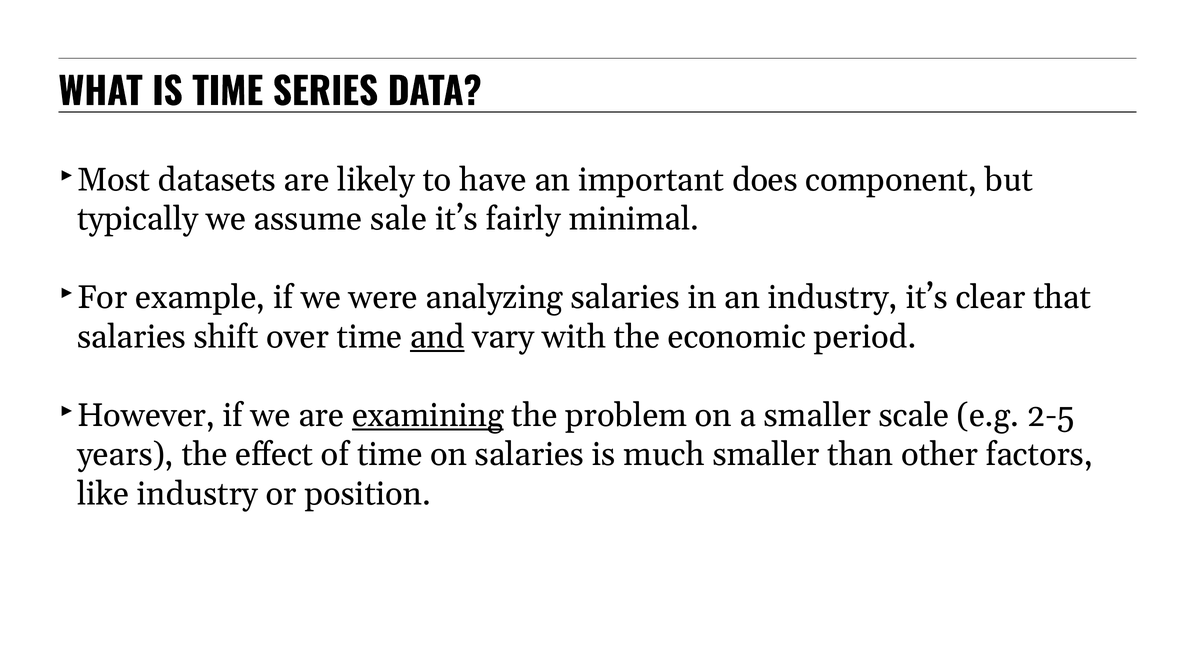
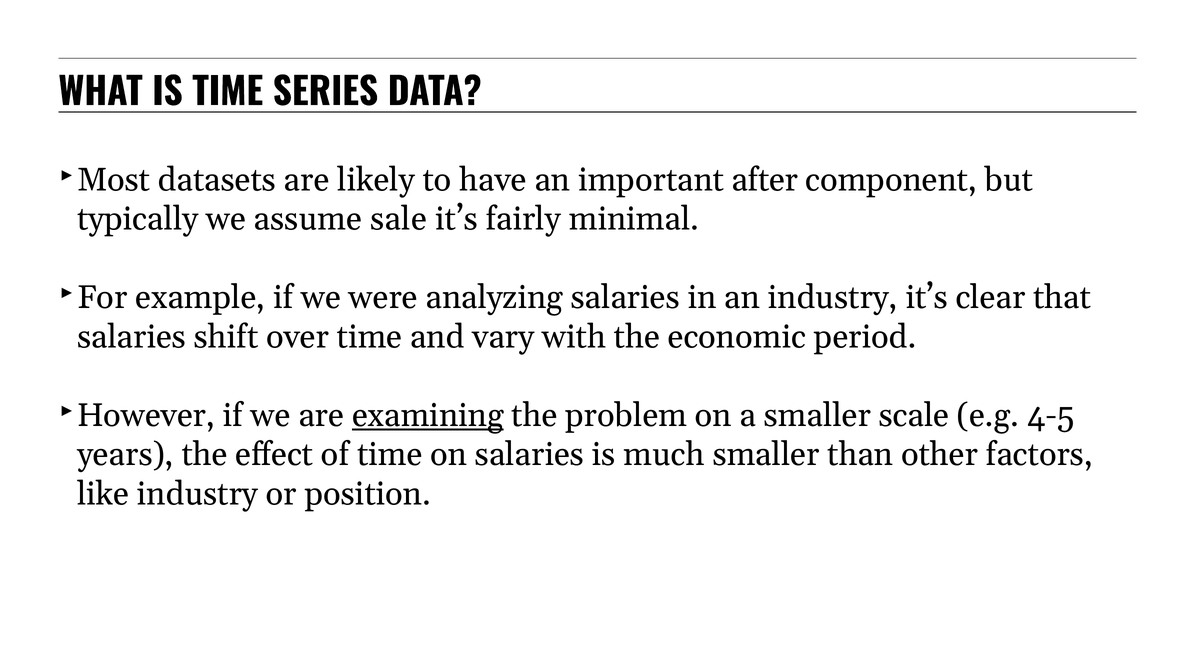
does: does -> after
and underline: present -> none
2-5: 2-5 -> 4-5
